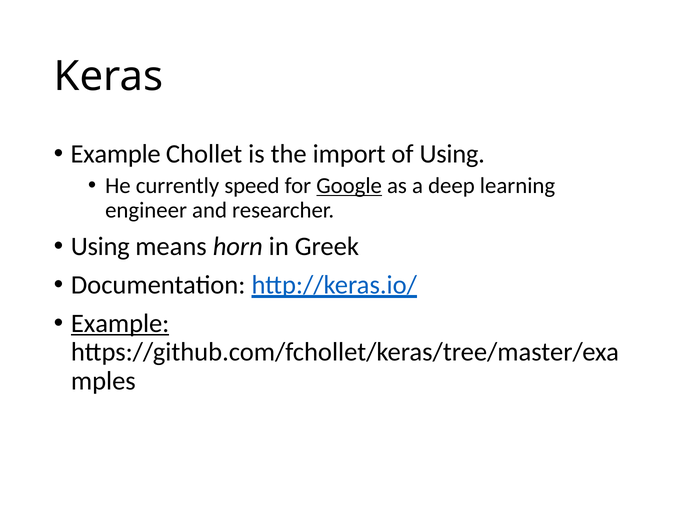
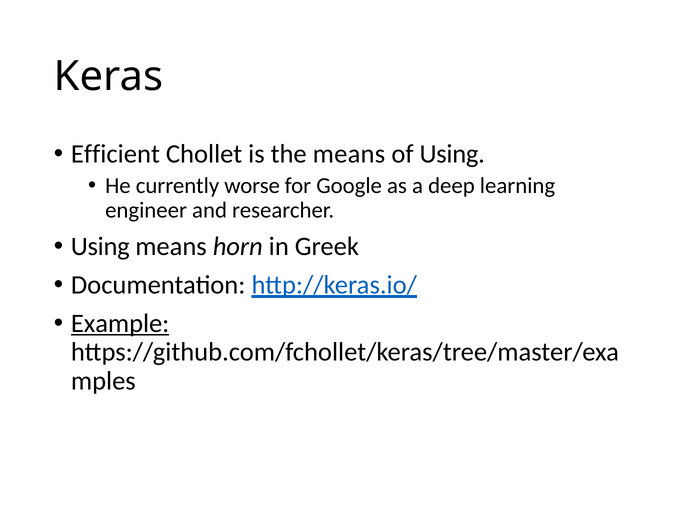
Example at (116, 154): Example -> Efficient
the import: import -> means
speed: speed -> worse
Google underline: present -> none
